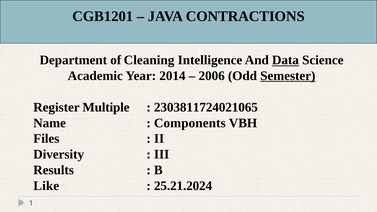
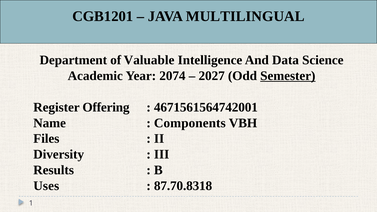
CONTRACTIONS: CONTRACTIONS -> MULTILINGUAL
Cleaning: Cleaning -> Valuable
Data underline: present -> none
2014: 2014 -> 2074
2006: 2006 -> 2027
Multiple: Multiple -> Offering
2303811724021065: 2303811724021065 -> 4671561564742001
Like: Like -> Uses
25.21.2024: 25.21.2024 -> 87.70.8318
